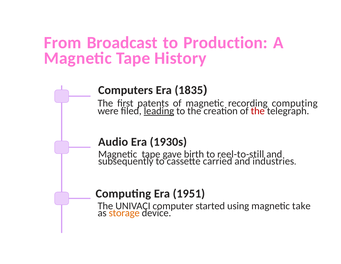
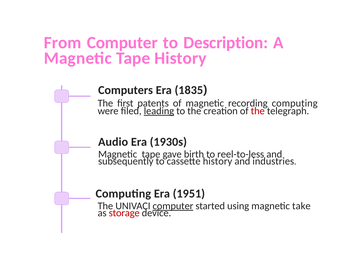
From Broadcast: Broadcast -> Computer
Production: Production -> Description
reel-to-still: reel-to-still -> reel-to-less
cassette carried: carried -> history
computer at (173, 206) underline: none -> present
storage colour: orange -> red
